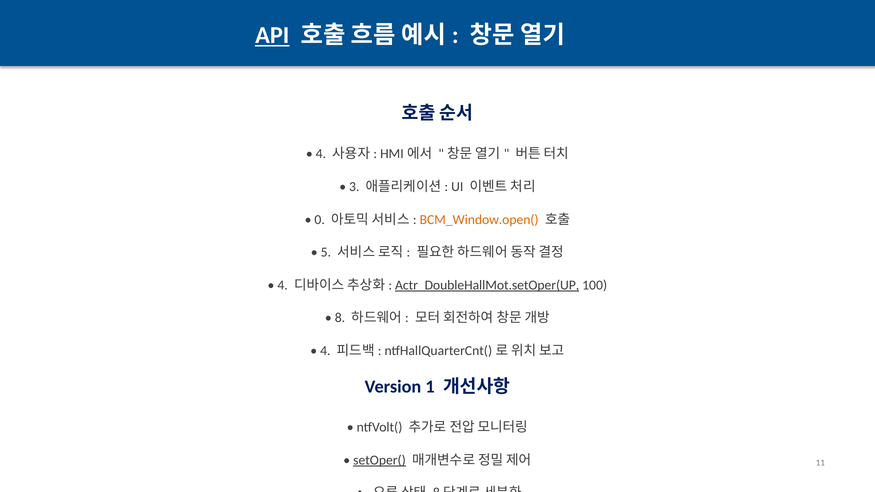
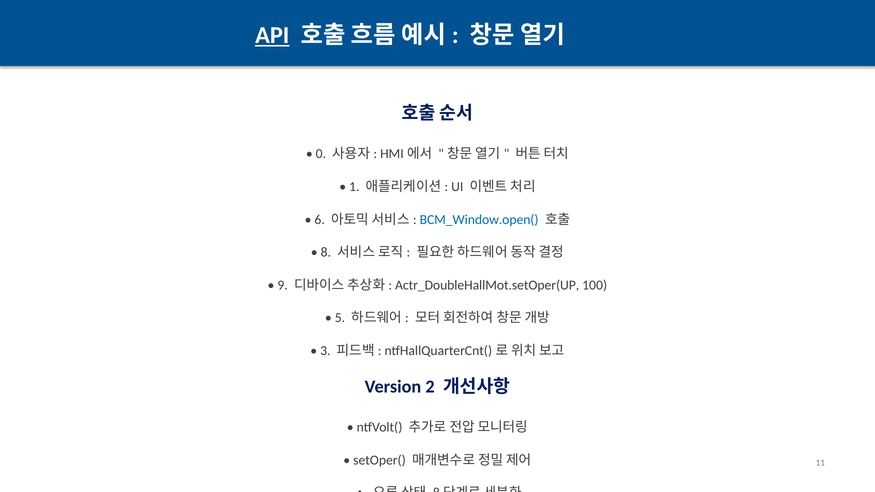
4 at (321, 154): 4 -> 0
3: 3 -> 1
0: 0 -> 6
BCM_Window.open( colour: orange -> blue
5: 5 -> 8
4 at (283, 285): 4 -> 9
Actr_DoubleHallMot.setOper(UP underline: present -> none
8: 8 -> 5
4 at (325, 351): 4 -> 3
1: 1 -> 2
setOper( underline: present -> none
